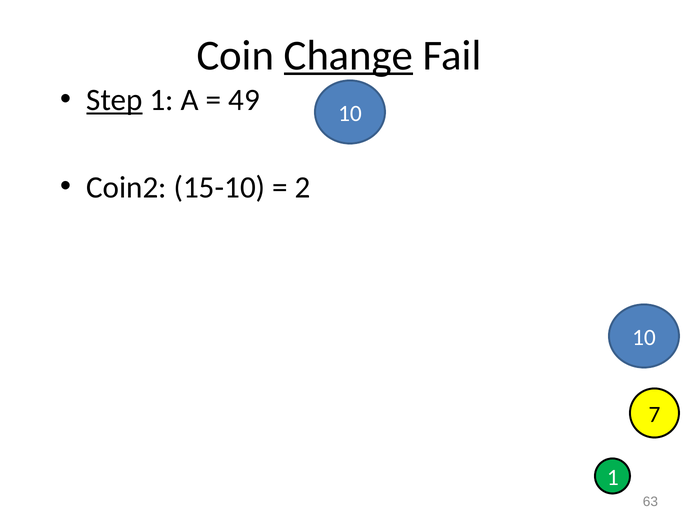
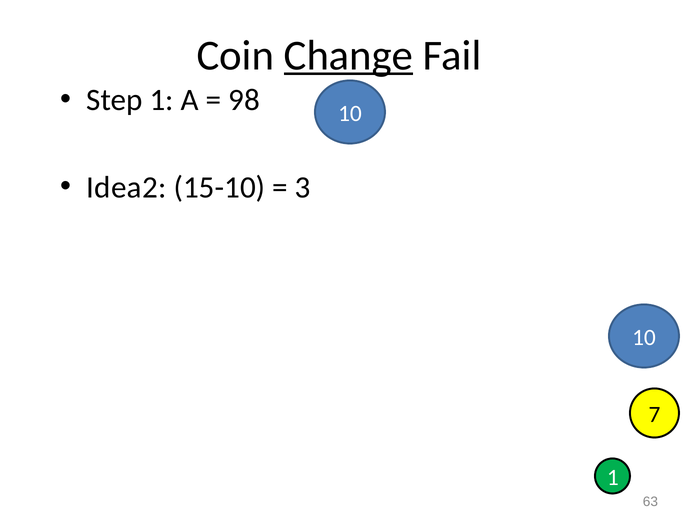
Step underline: present -> none
49: 49 -> 98
Coin2: Coin2 -> Idea2
2: 2 -> 3
